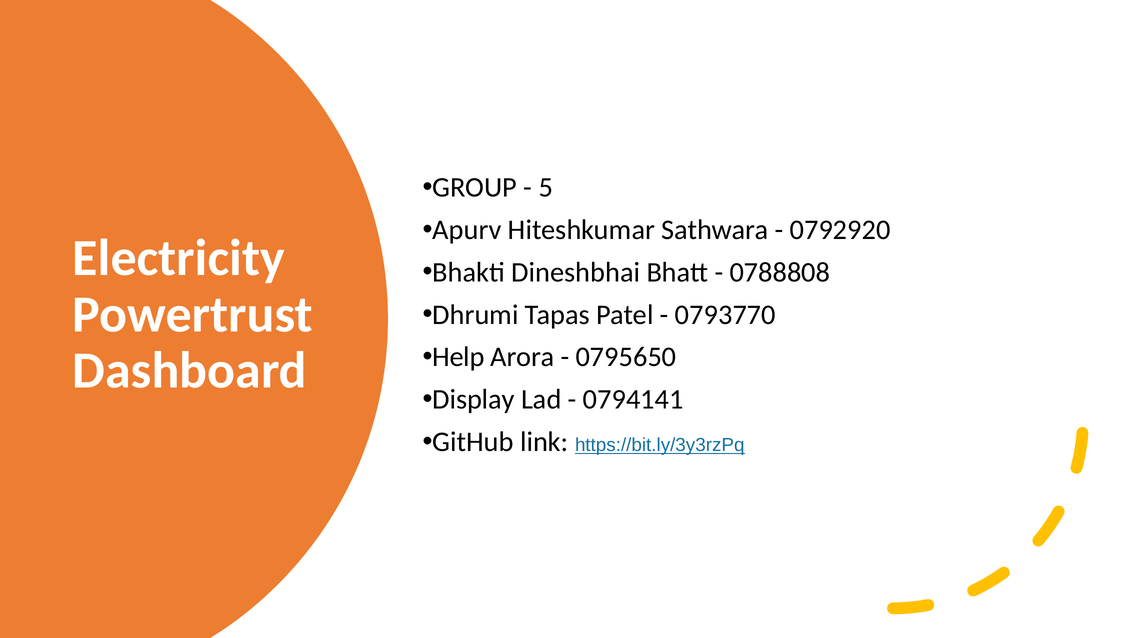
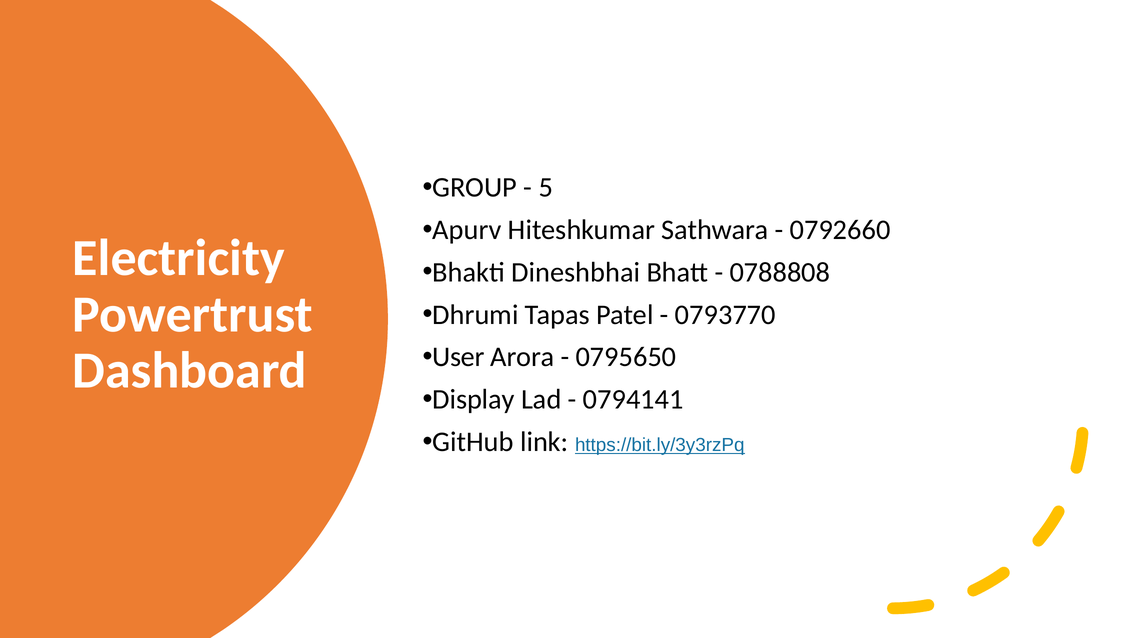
0792920: 0792920 -> 0792660
Help: Help -> User
